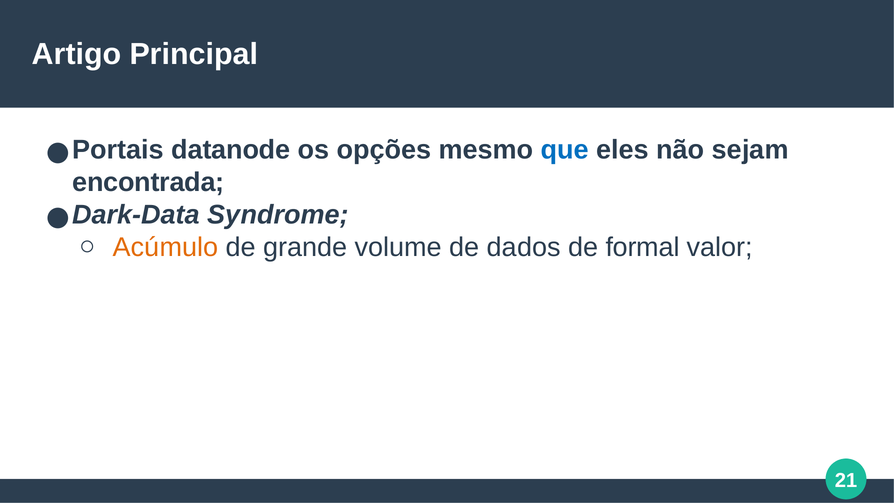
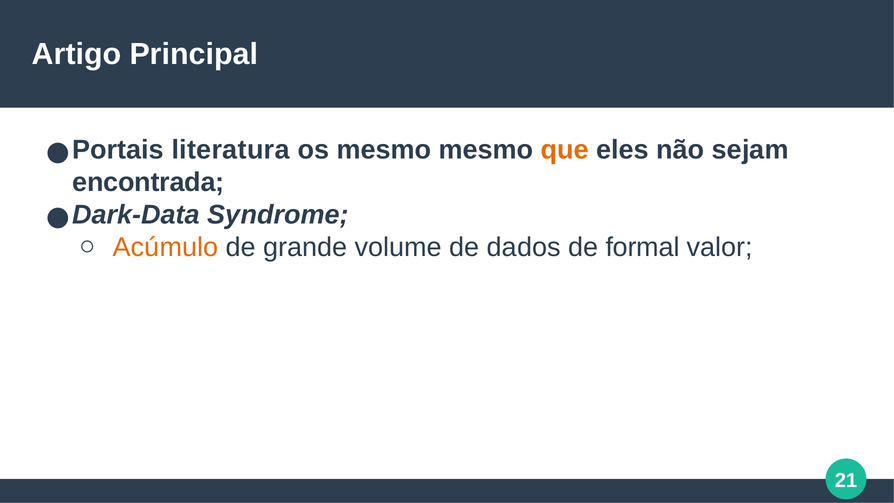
datanode: datanode -> literatura
os opções: opções -> mesmo
que colour: blue -> orange
